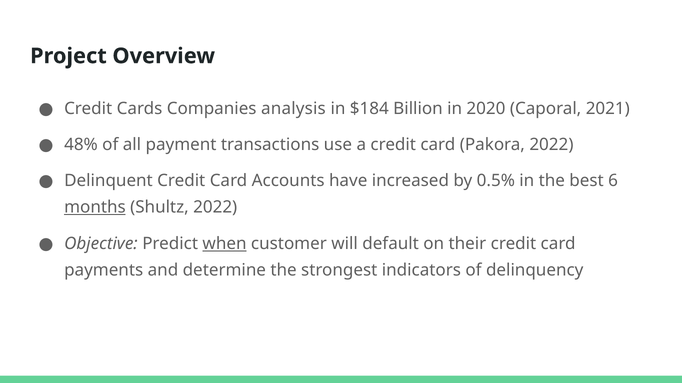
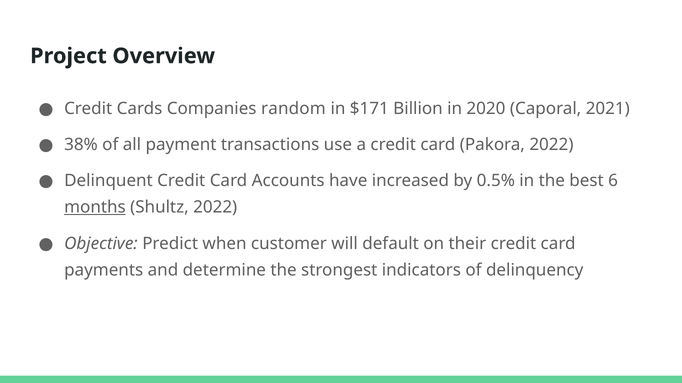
analysis: analysis -> random
$184: $184 -> $171
48%: 48% -> 38%
when underline: present -> none
